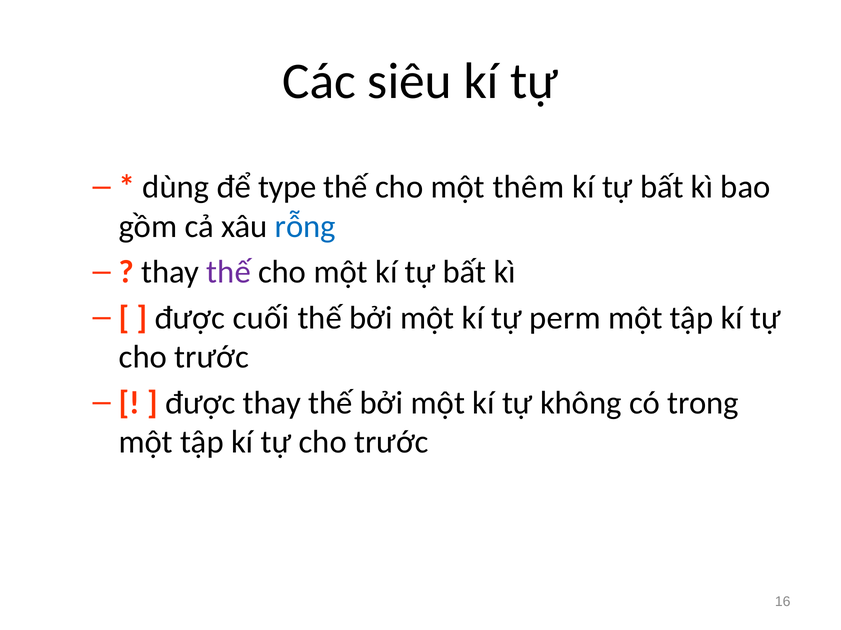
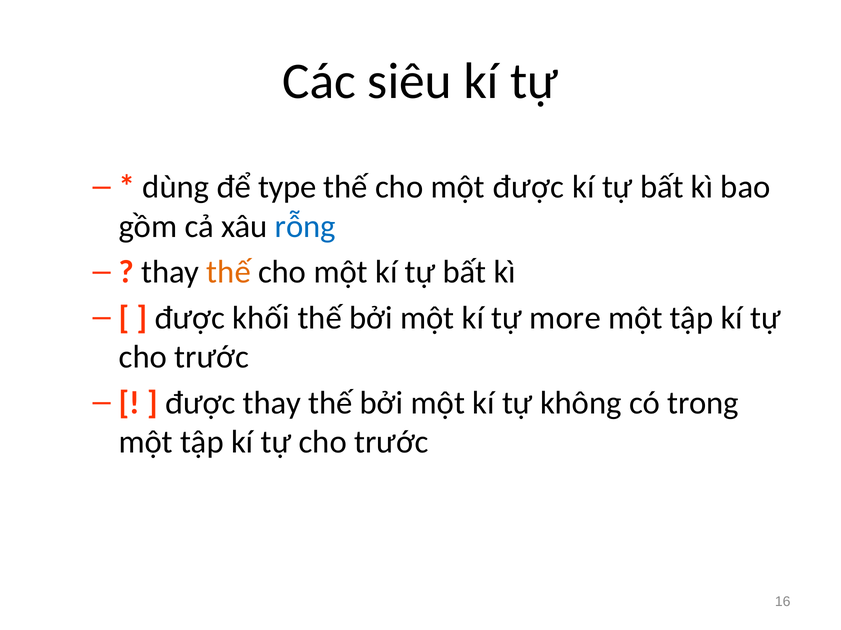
một thêm: thêm -> được
thế at (229, 272) colour: purple -> orange
cuối: cuối -> khối
perm: perm -> more
